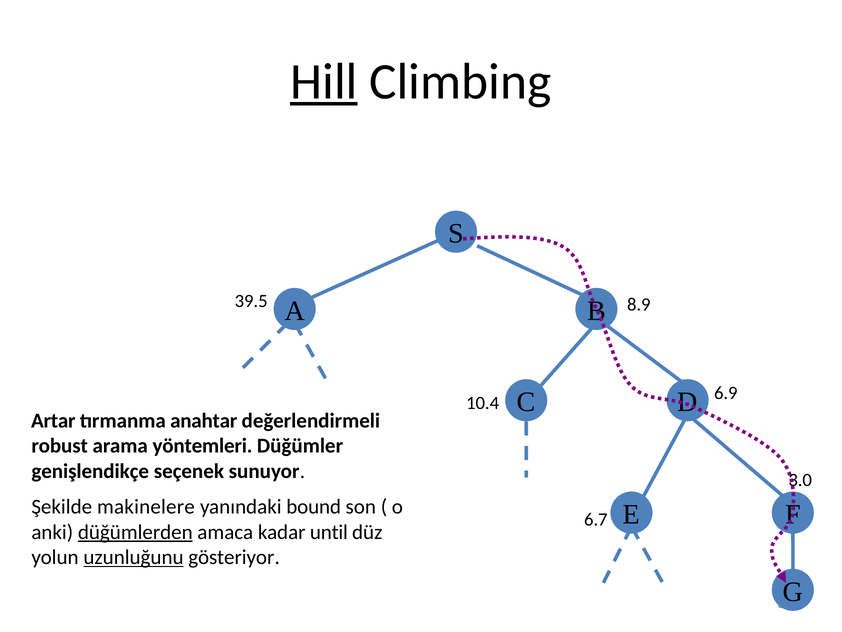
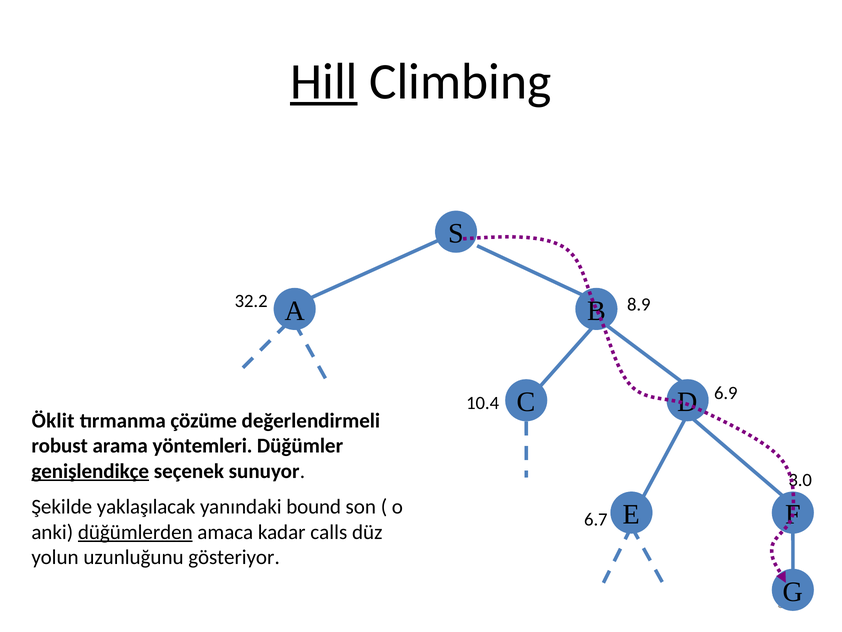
39.5: 39.5 -> 32.2
Artar: Artar -> Öklit
anahtar: anahtar -> çözüme
genişlendikçe underline: none -> present
makinelere: makinelere -> yaklaşılacak
until: until -> calls
uzunluğunu underline: present -> none
